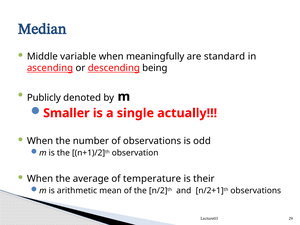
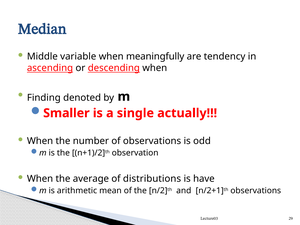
standard: standard -> tendency
descending being: being -> when
Publicly: Publicly -> Finding
temperature: temperature -> distributions
their: their -> have
